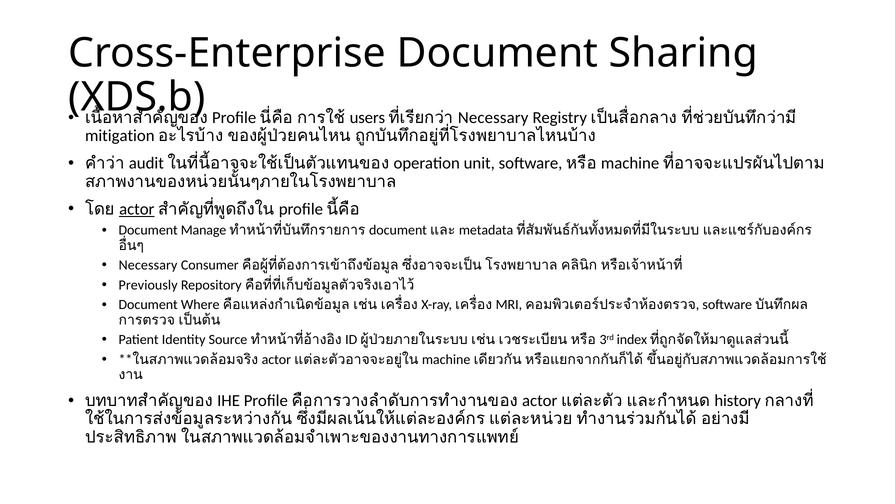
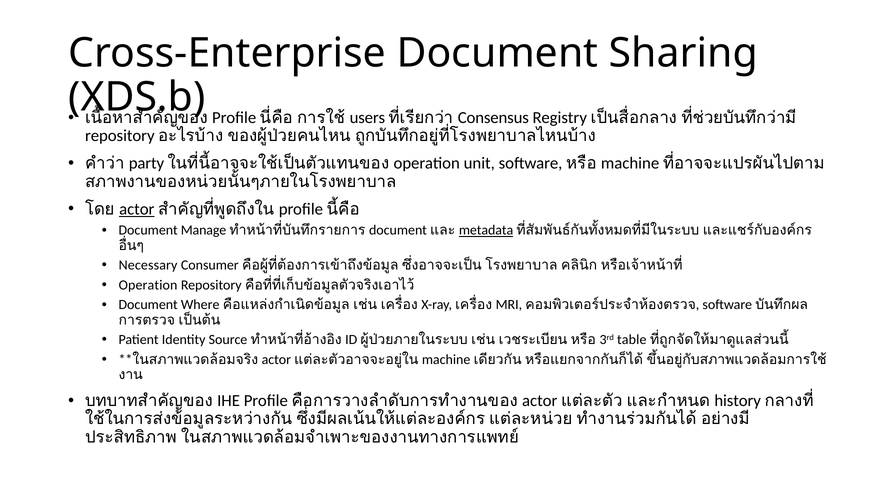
Necessary at (493, 118): Necessary -> Consensus
mitigation at (120, 136): mitigation -> repository
audit: audit -> party
metadata underline: none -> present
Previously at (148, 285): Previously -> Operation
index: index -> table
